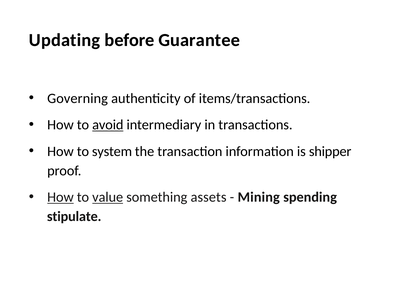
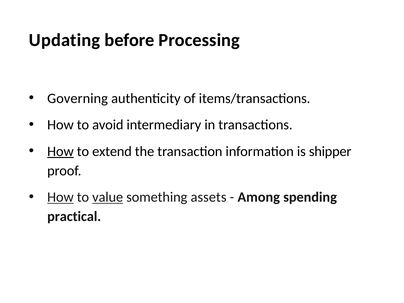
Guarantee: Guarantee -> Processing
avoid underline: present -> none
How at (60, 151) underline: none -> present
system: system -> extend
Mining: Mining -> Among
stipulate: stipulate -> practical
